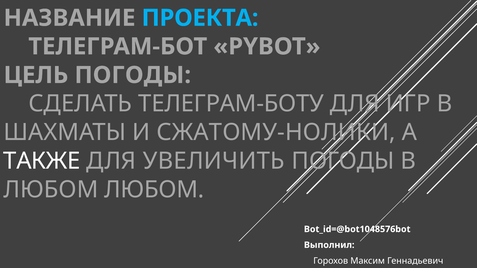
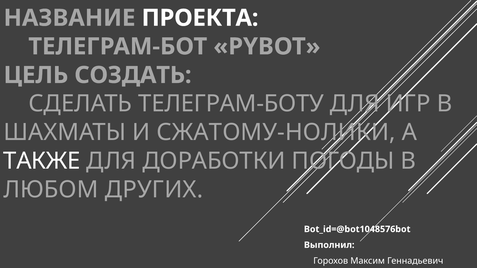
ПРОЕКТА colour: light blue -> white
ЦЕЛЬ ПОГОДЫ: ПОГОДЫ -> СОЗДАТЬ
УВЕЛИЧИТЬ: УВЕЛИЧИТЬ -> ДОРАБОТКИ
ЛЮБОМ ЛЮБОМ: ЛЮБОМ -> ДРУГИХ
